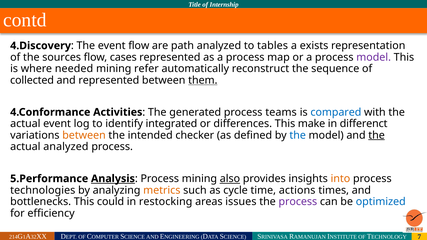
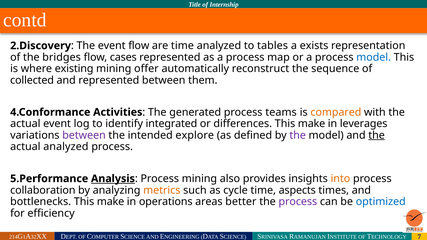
4.Discovery: 4.Discovery -> 2.Discovery
are path: path -> time
sources: sources -> bridges
model at (374, 57) colour: purple -> blue
needed: needed -> existing
refer: refer -> offer
them underline: present -> none
compared colour: blue -> orange
differenct: differenct -> leverages
between at (84, 135) colour: orange -> purple
checker: checker -> explore
the at (298, 135) colour: blue -> purple
also underline: present -> none
technologies: technologies -> collaboration
actions: actions -> aspects
bottlenecks This could: could -> make
restocking: restocking -> operations
issues: issues -> better
